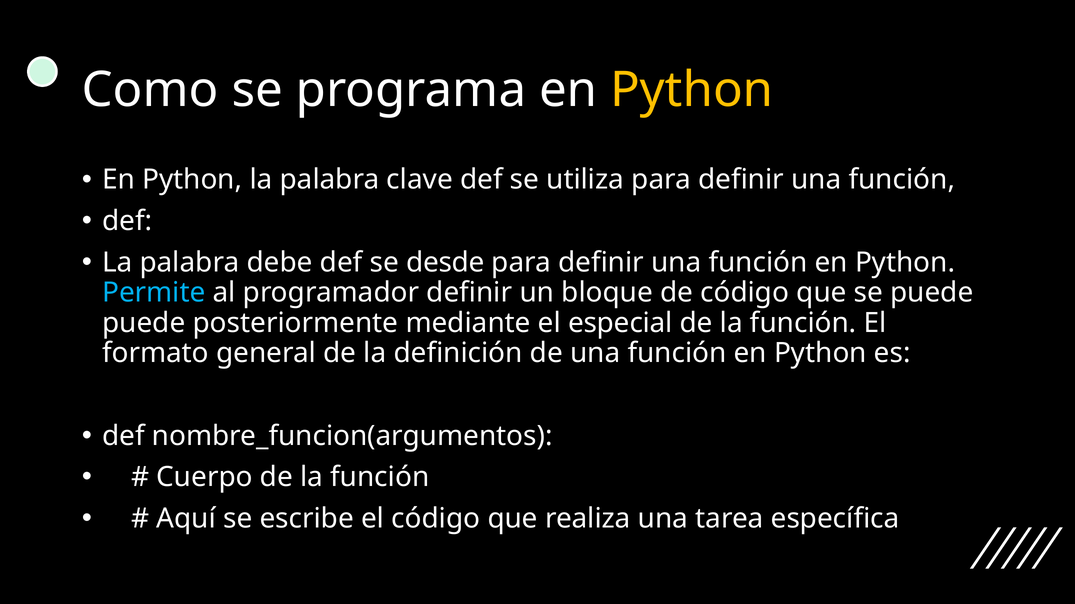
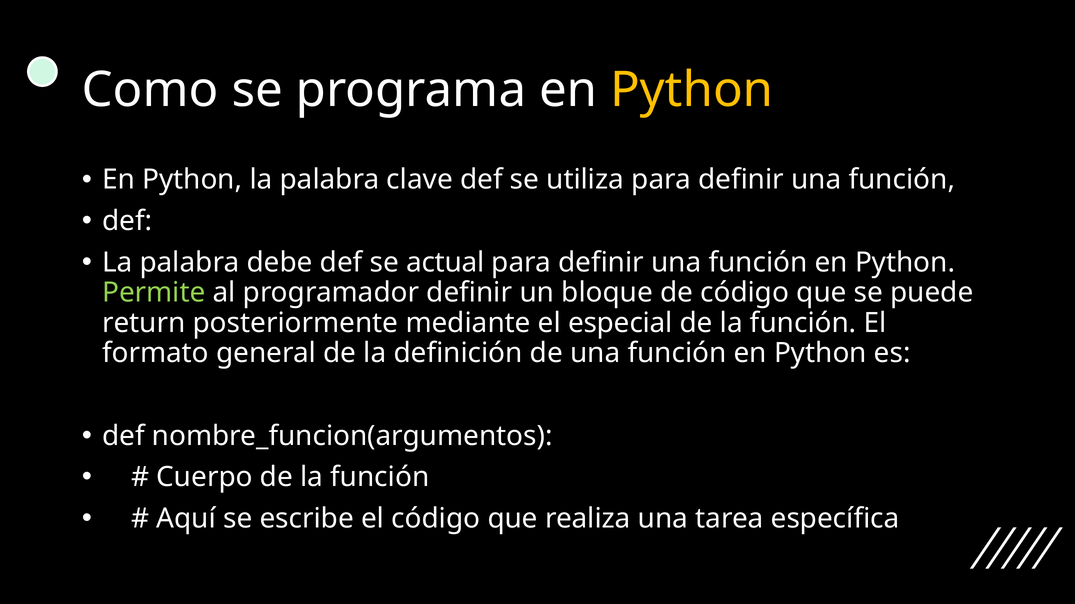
desde: desde -> actual
Permite colour: light blue -> light green
puede at (144, 323): puede -> return
